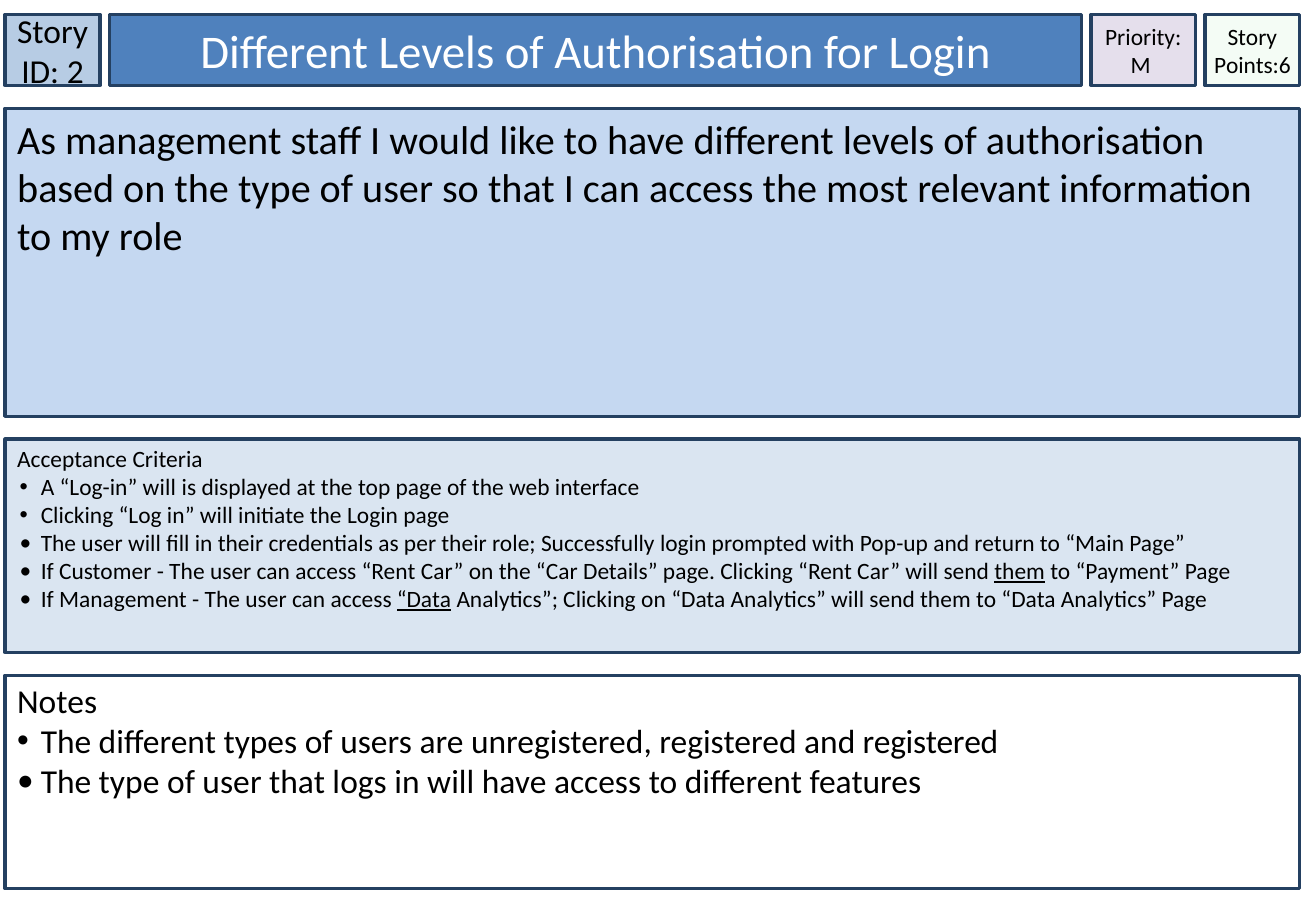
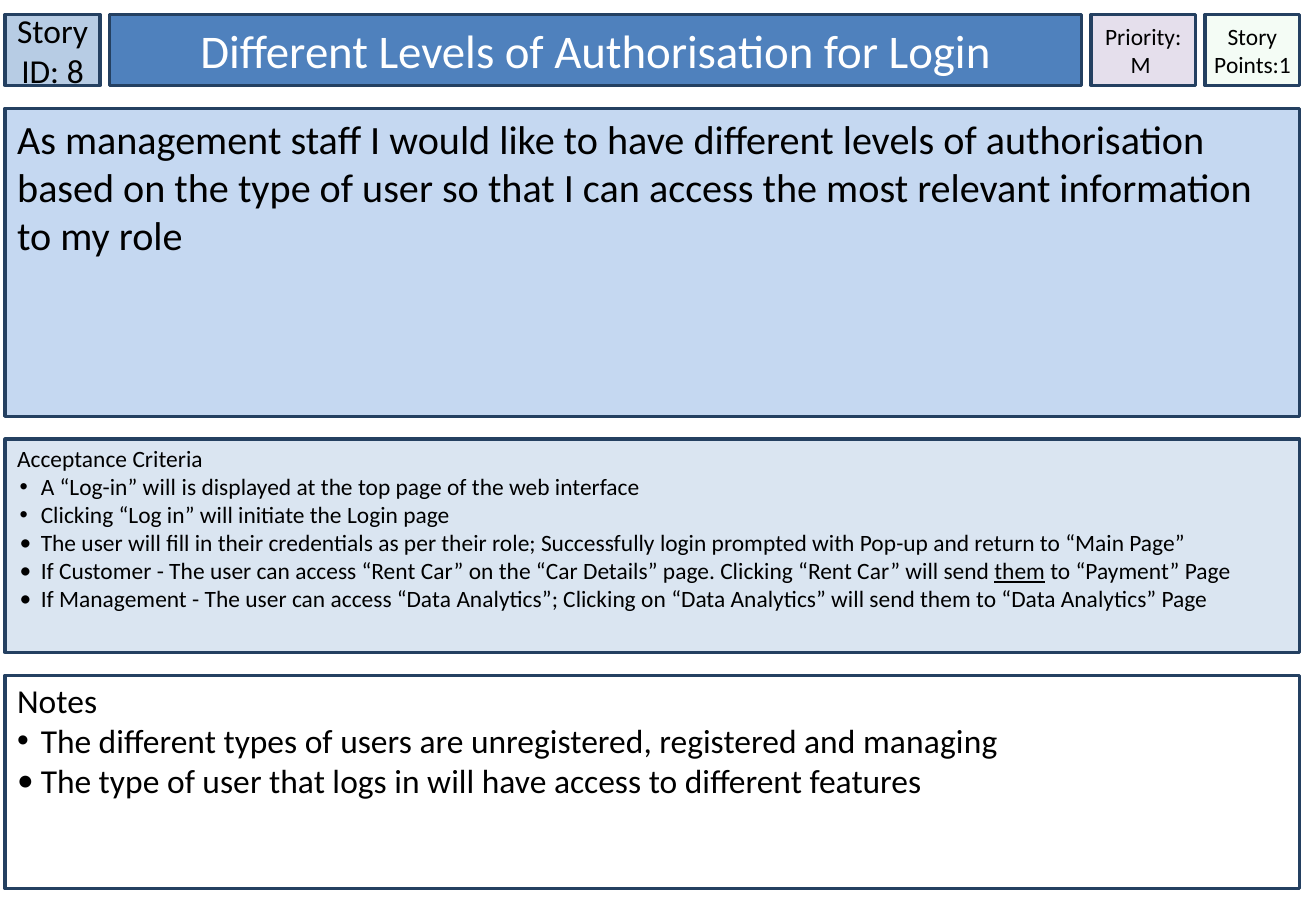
Points:6: Points:6 -> Points:1
2: 2 -> 8
Data at (424, 600) underline: present -> none
and registered: registered -> managing
